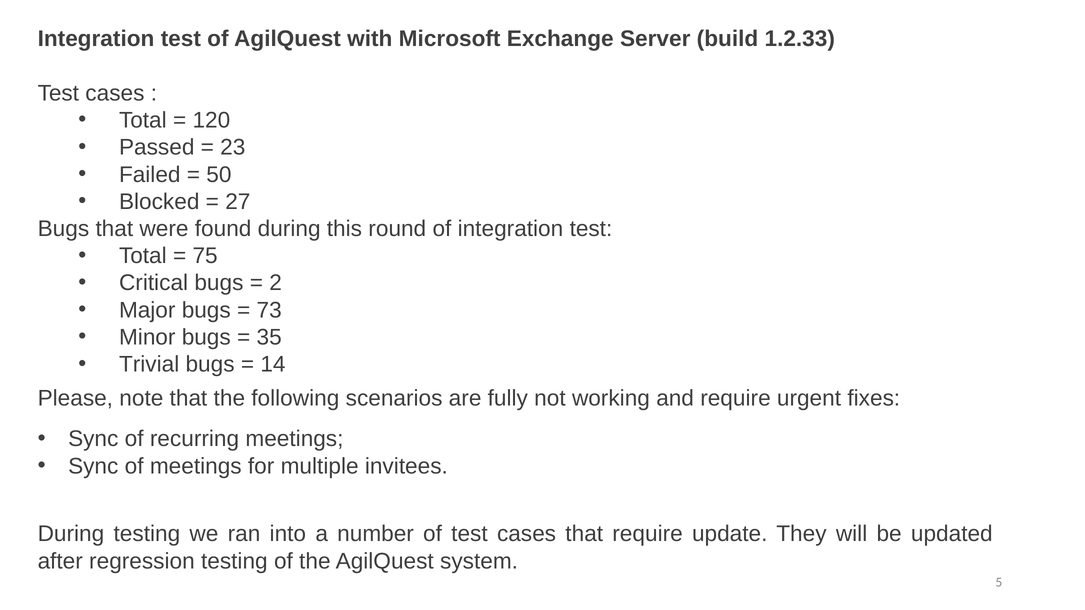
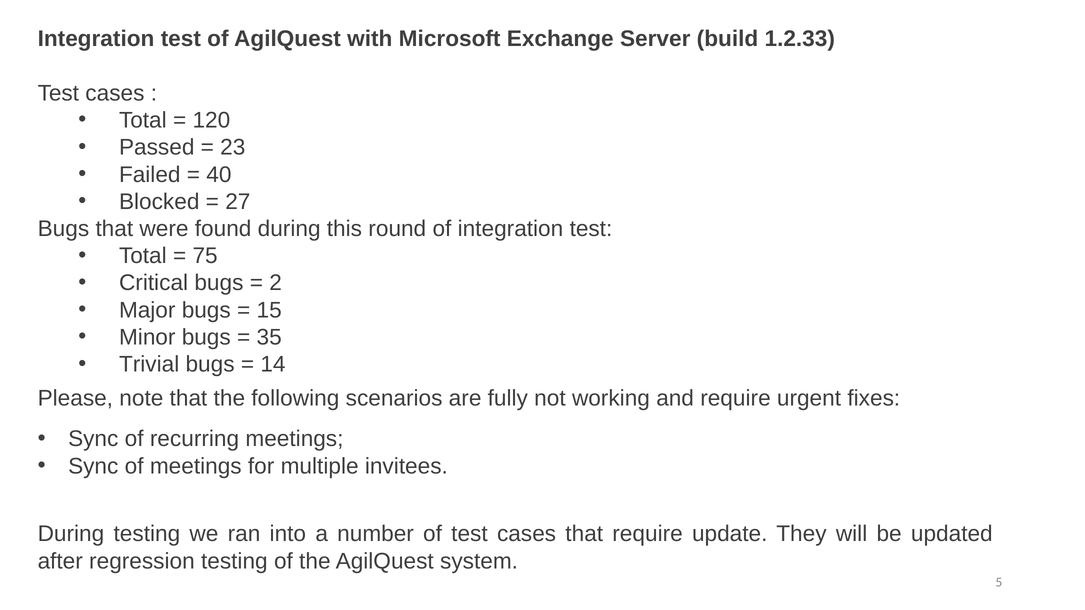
50: 50 -> 40
73: 73 -> 15
